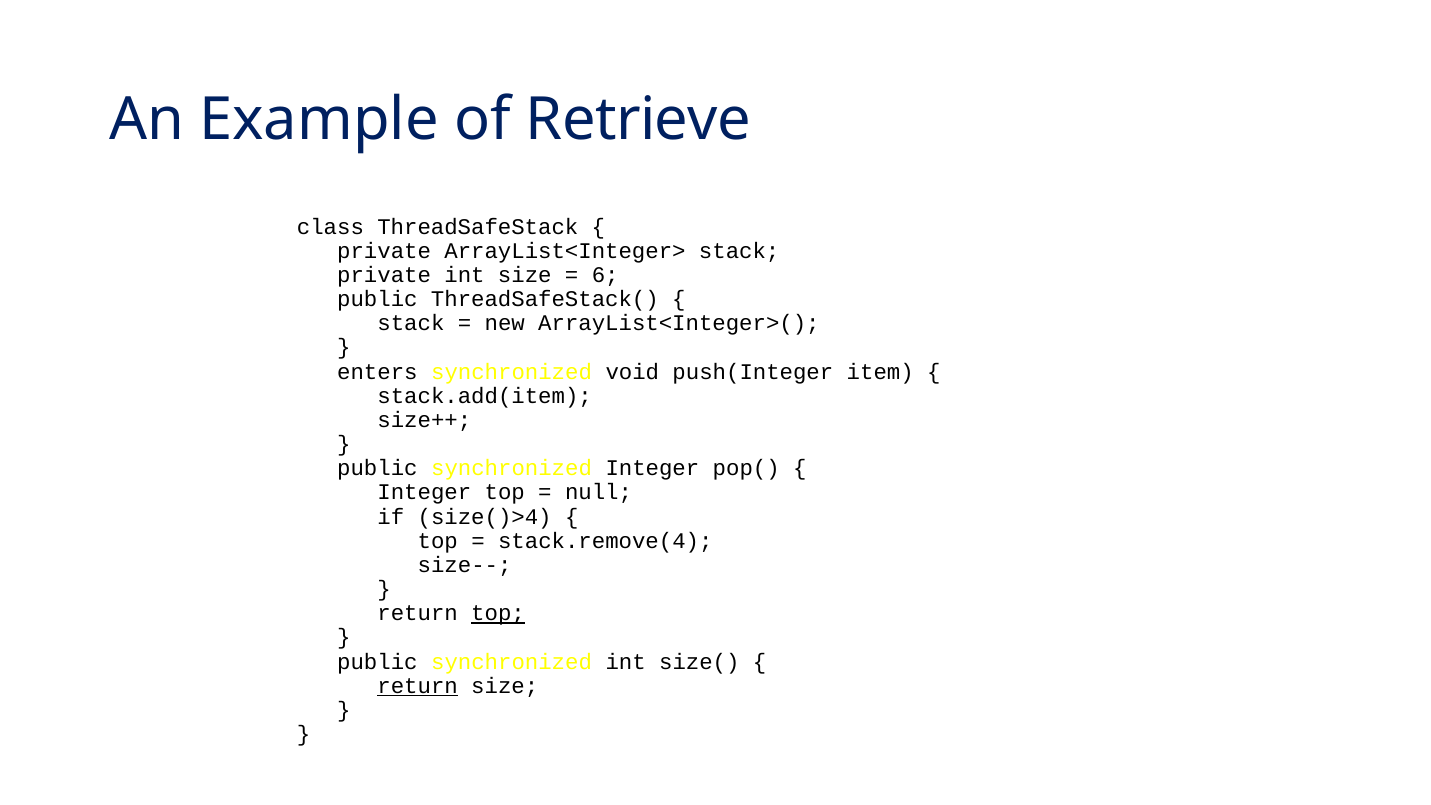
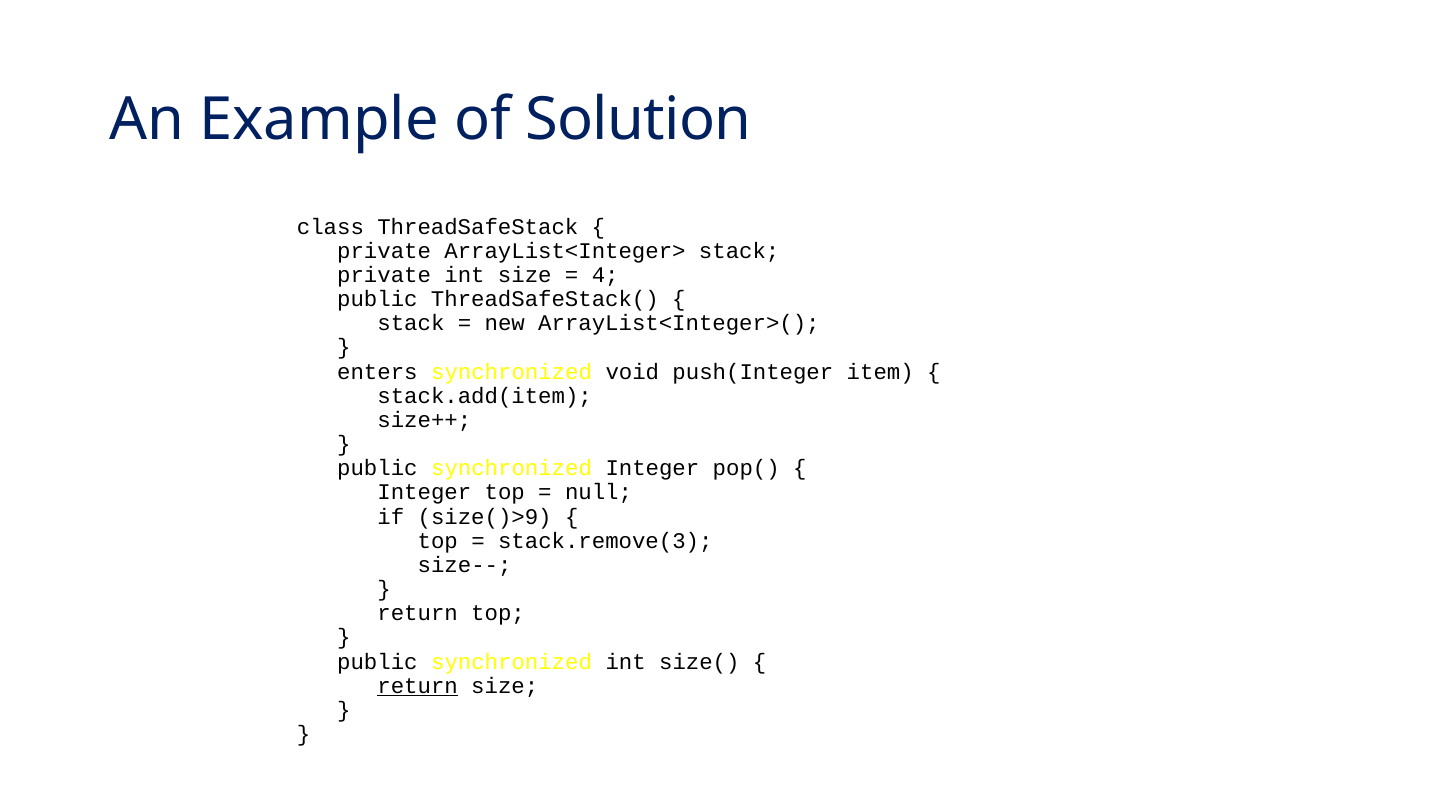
Retrieve: Retrieve -> Solution
6: 6 -> 4
size()>4: size()>4 -> size()>9
stack.remove(4: stack.remove(4 -> stack.remove(3
top at (498, 613) underline: present -> none
